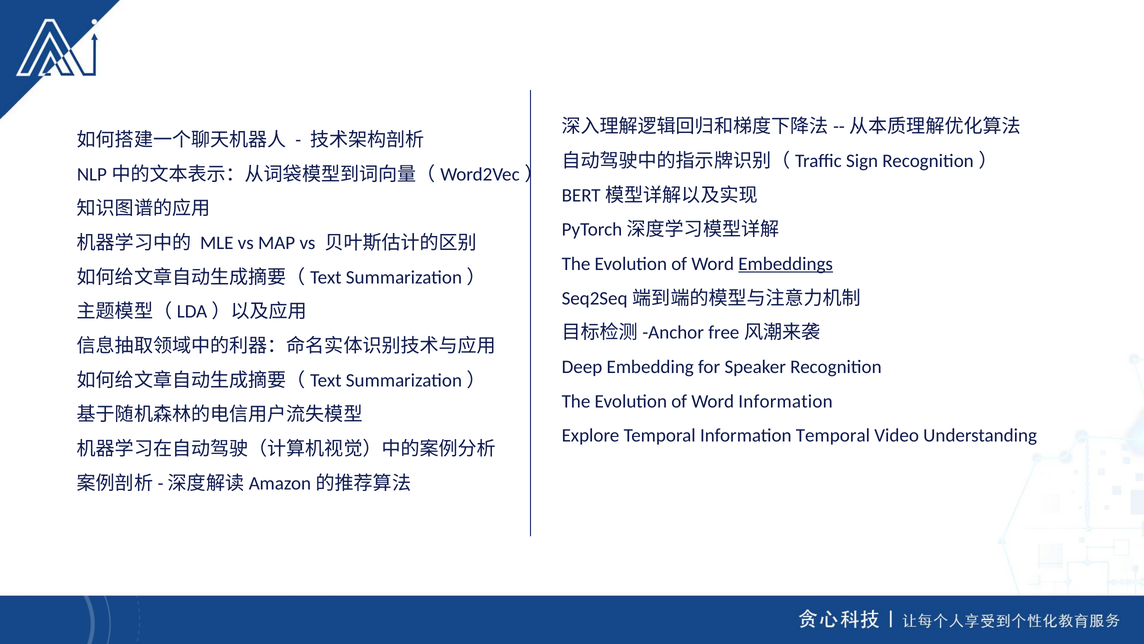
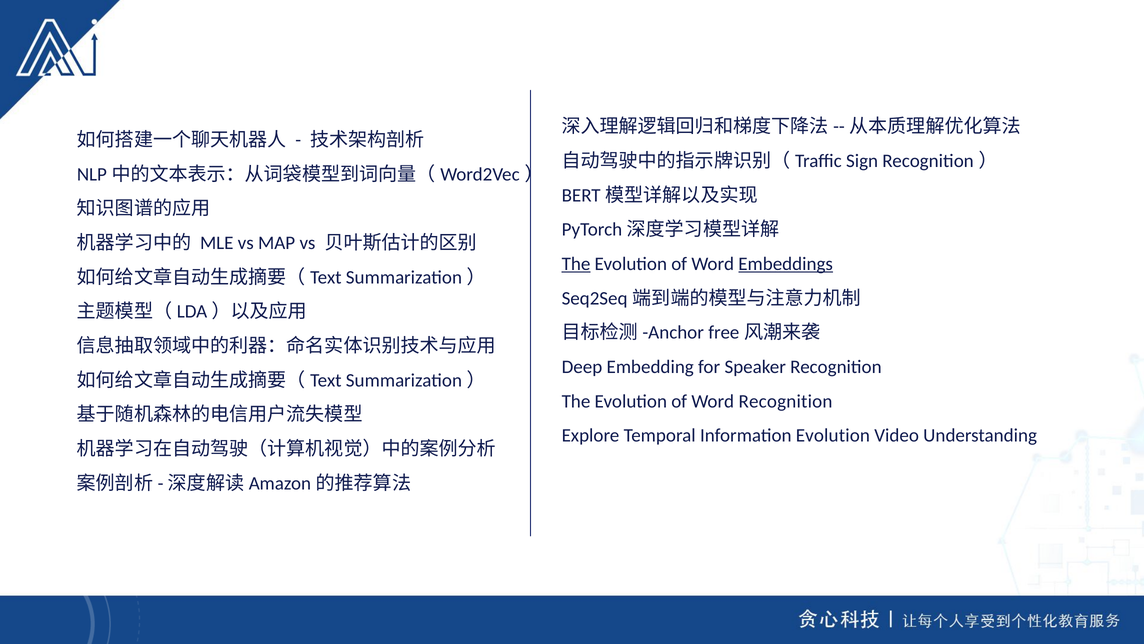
The at (576, 264) underline: none -> present
Word Information: Information -> Recognition
Information Temporal: Temporal -> Evolution
